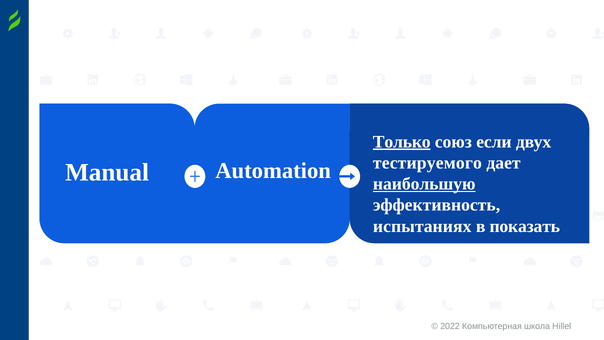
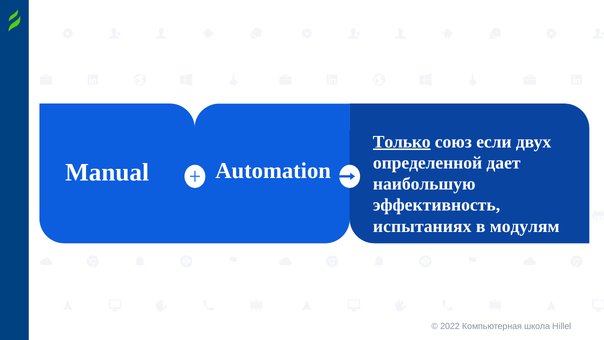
тестируемого: тестируемого -> определенной
наибольшую underline: present -> none
показать: показать -> модулям
